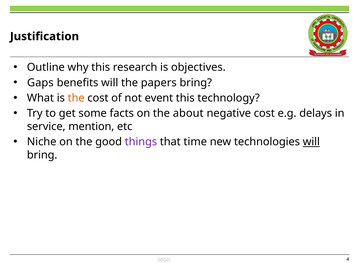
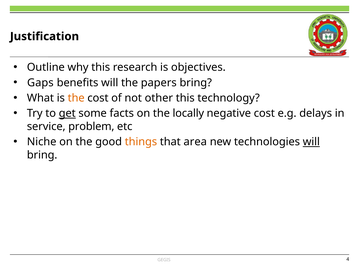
event: event -> other
get underline: none -> present
about: about -> locally
mention: mention -> problem
things colour: purple -> orange
time: time -> area
